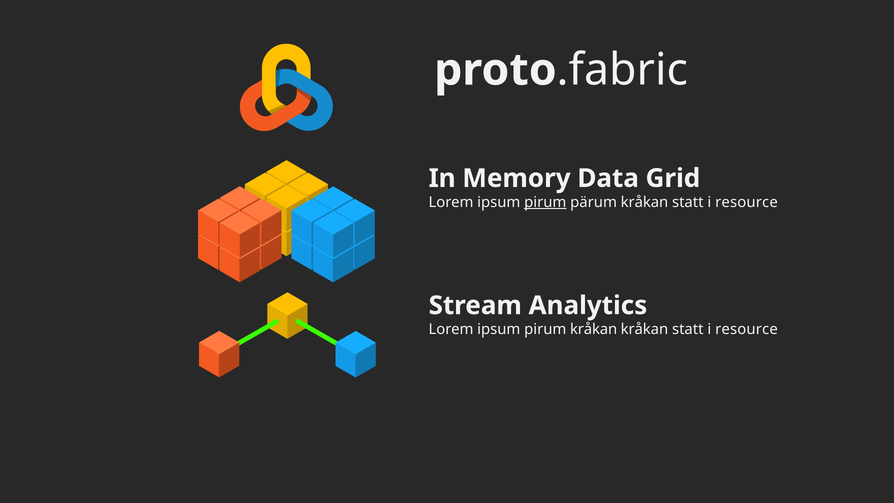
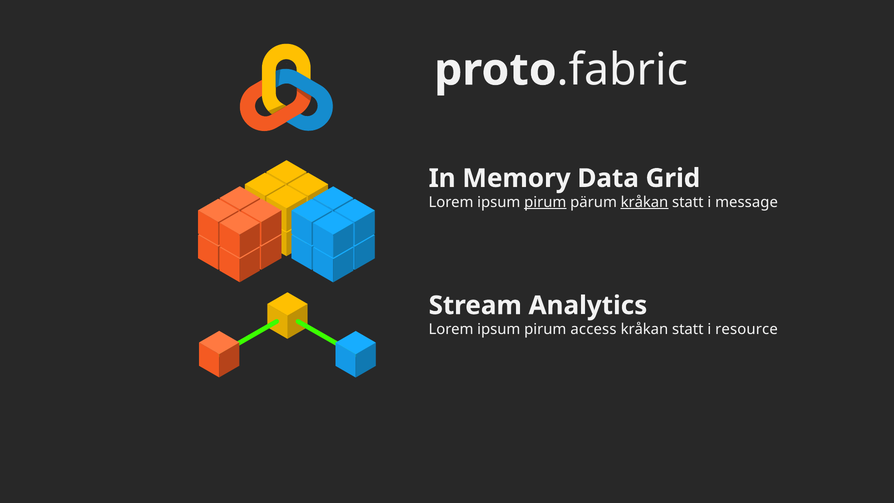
kråkan at (644, 202) underline: none -> present
resource at (746, 202): resource -> message
pirum kråkan: kråkan -> access
